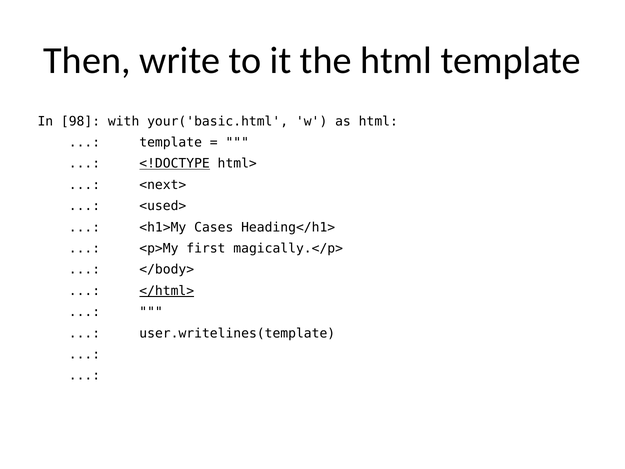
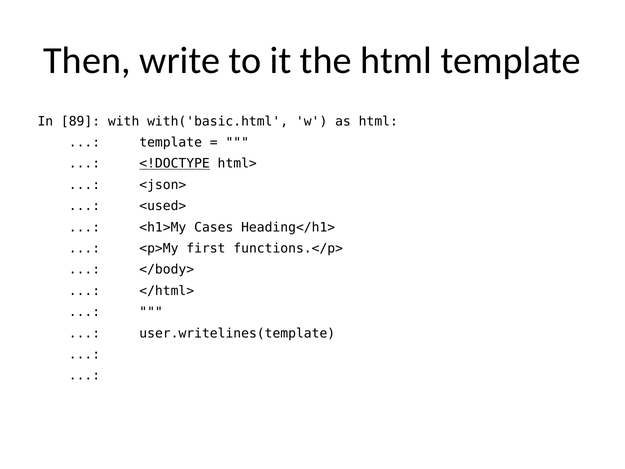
98: 98 -> 89
your('basic.html: your('basic.html -> with('basic.html
<next>: <next> -> <json>
magically.</p>: magically.</p> -> functions.</p>
</html> underline: present -> none
